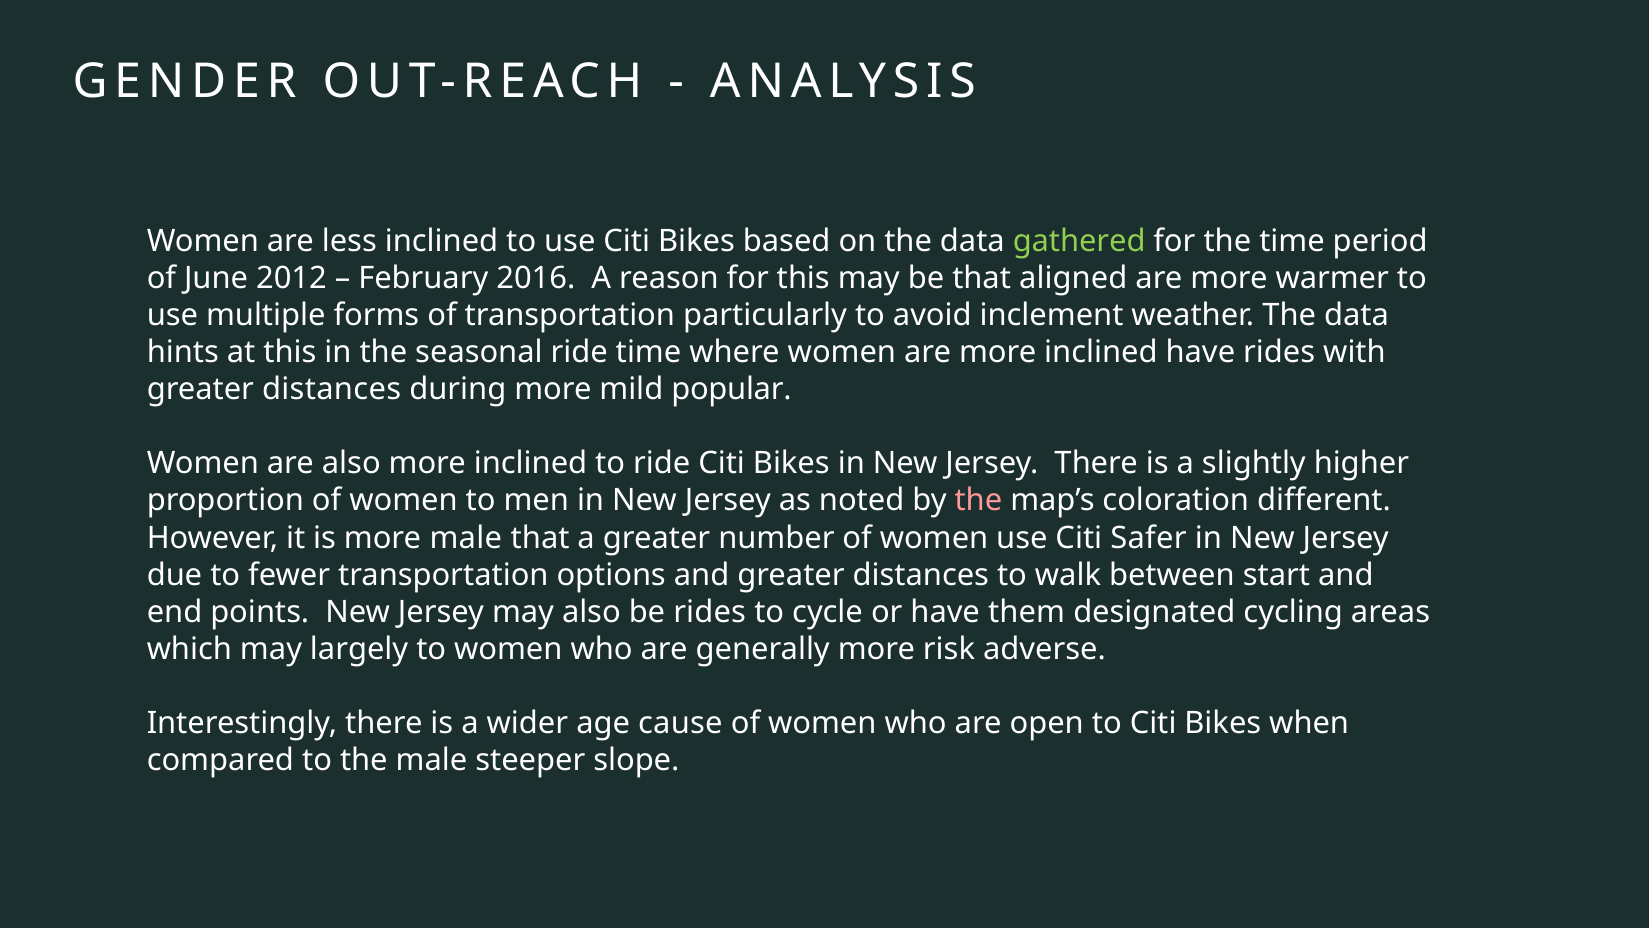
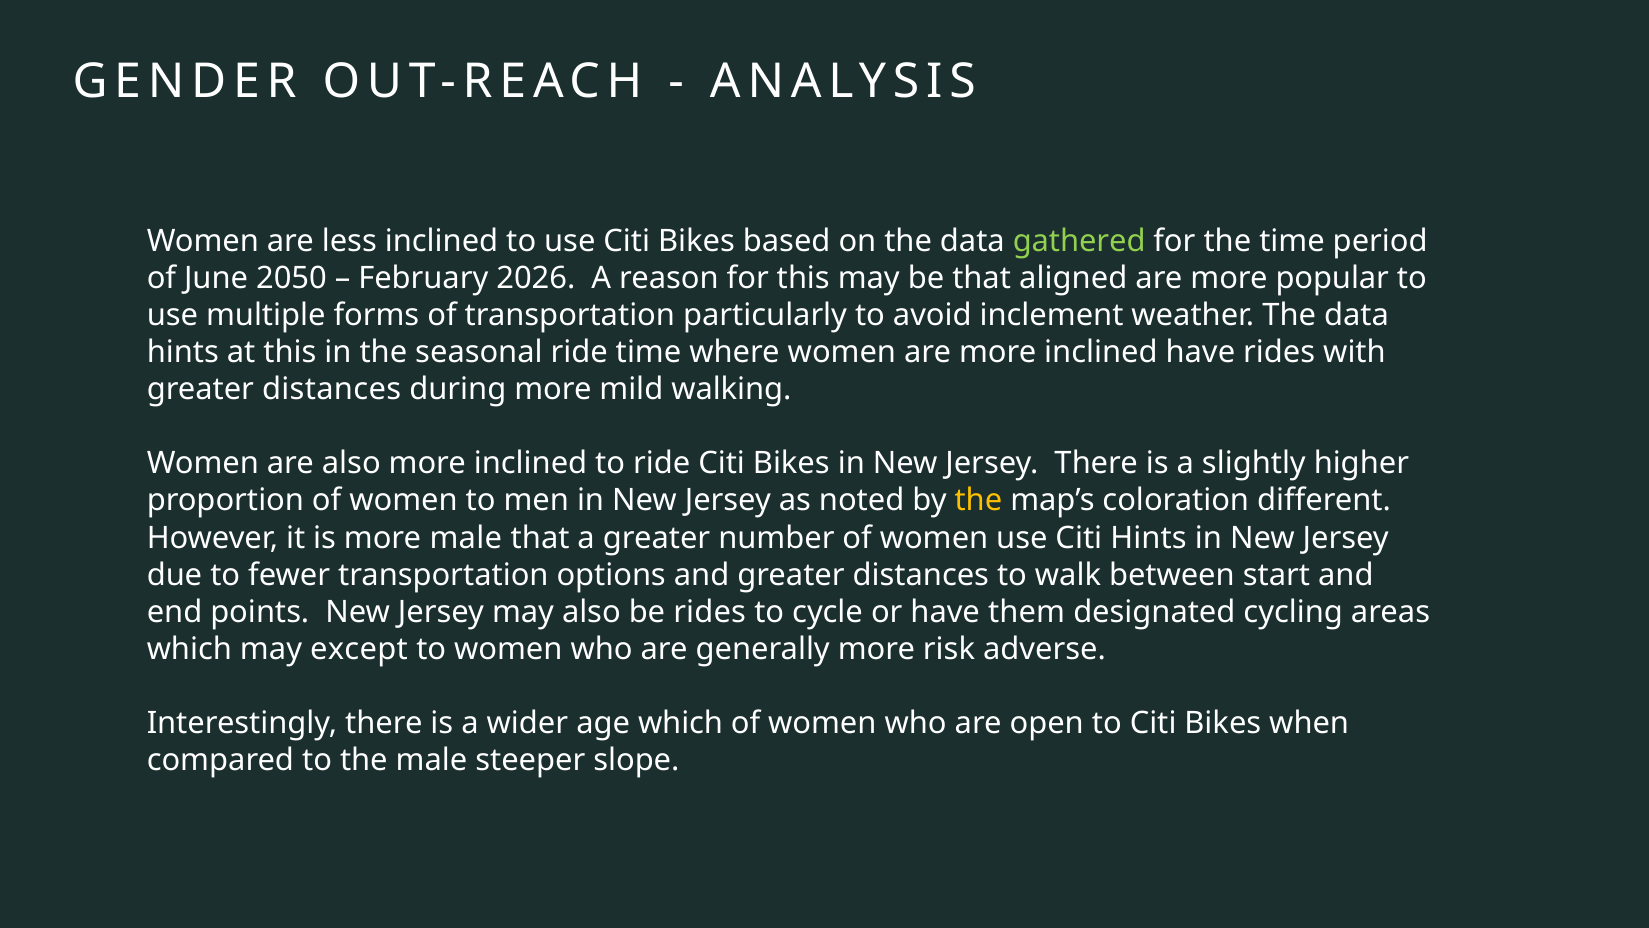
2012: 2012 -> 2050
2016: 2016 -> 2026
warmer: warmer -> popular
popular: popular -> walking
the at (978, 500) colour: pink -> yellow
Citi Safer: Safer -> Hints
largely: largely -> except
age cause: cause -> which
